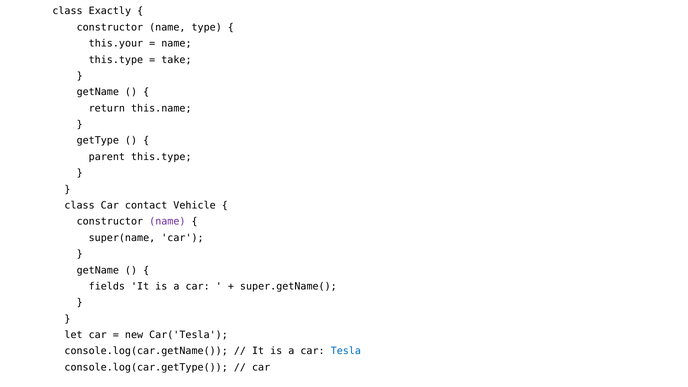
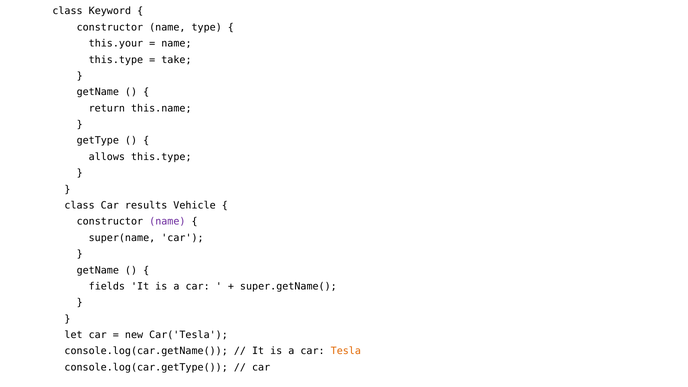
Exactly: Exactly -> Keyword
parent: parent -> allows
contact: contact -> results
Tesla colour: blue -> orange
